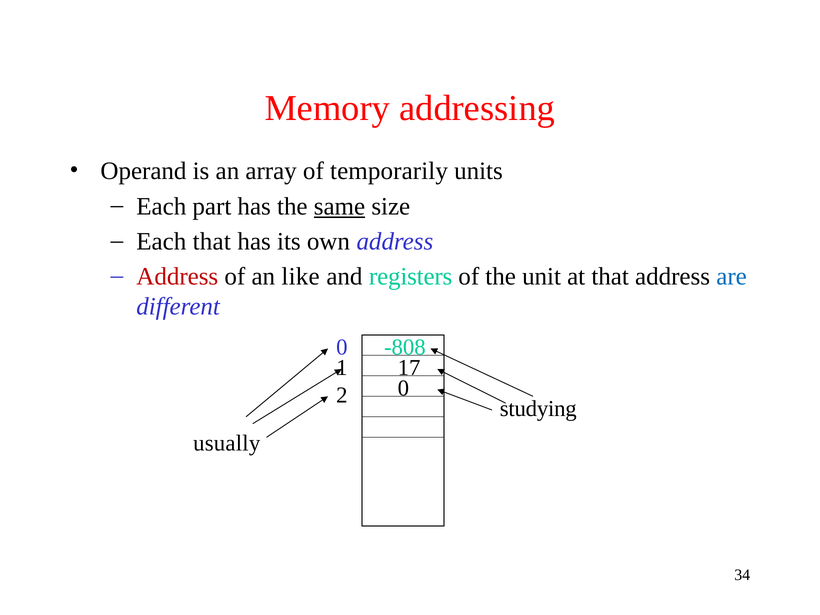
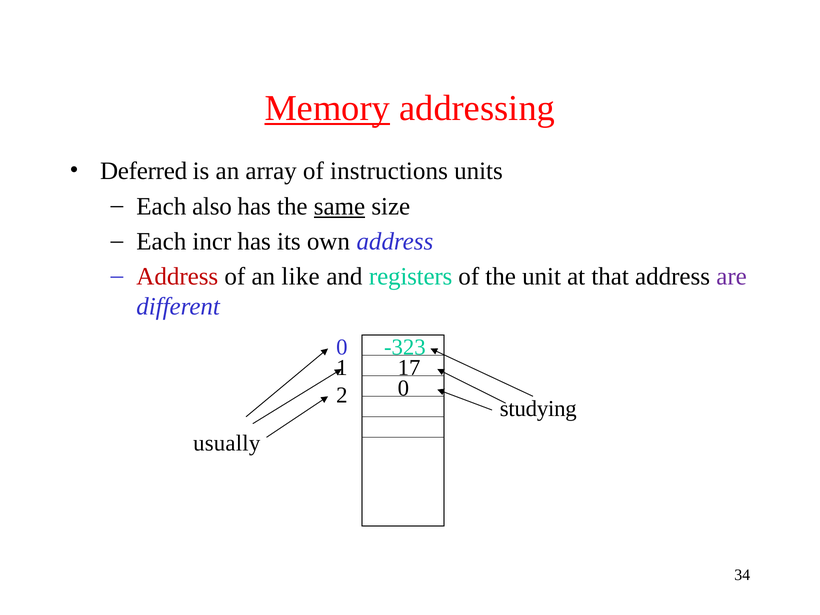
Memory underline: none -> present
Operand: Operand -> Deferred
temporarily: temporarily -> instructions
part: part -> also
Each that: that -> incr
are colour: blue -> purple
-808: -808 -> -323
